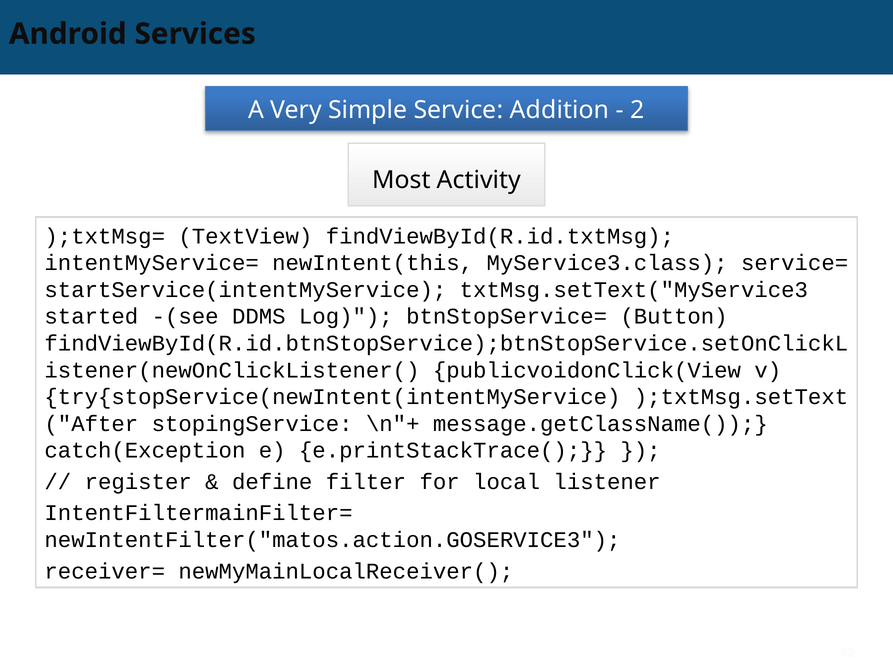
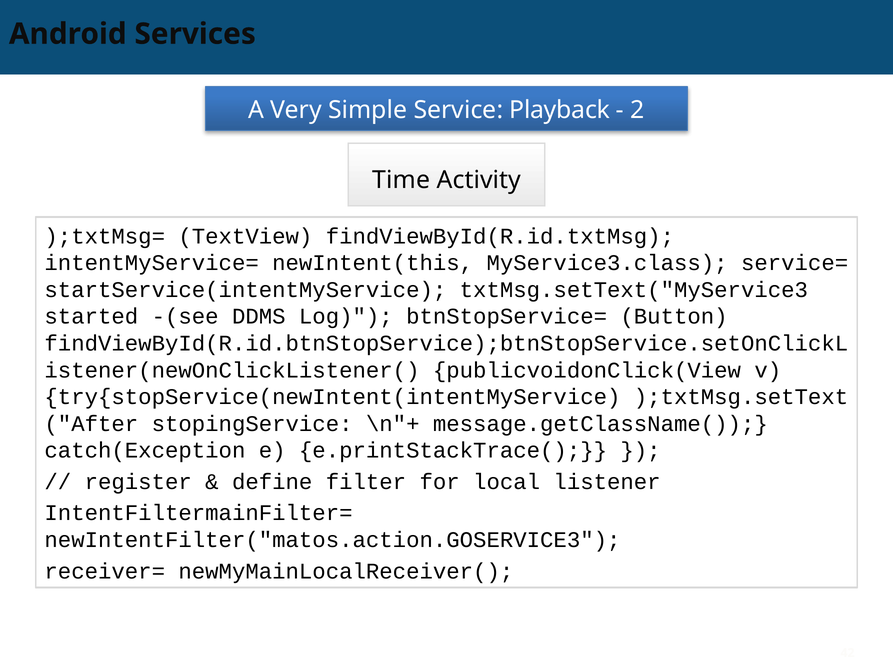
Addition: Addition -> Playback
Most: Most -> Time
